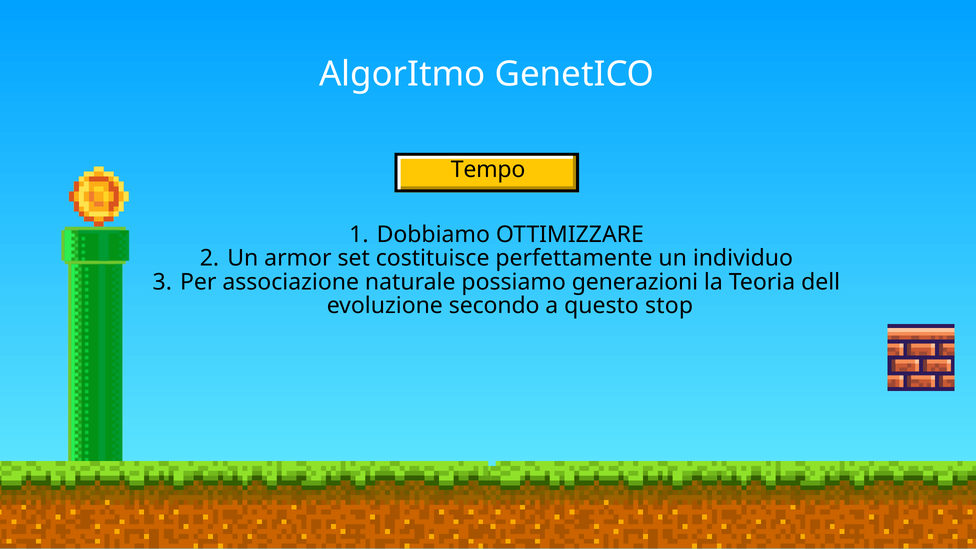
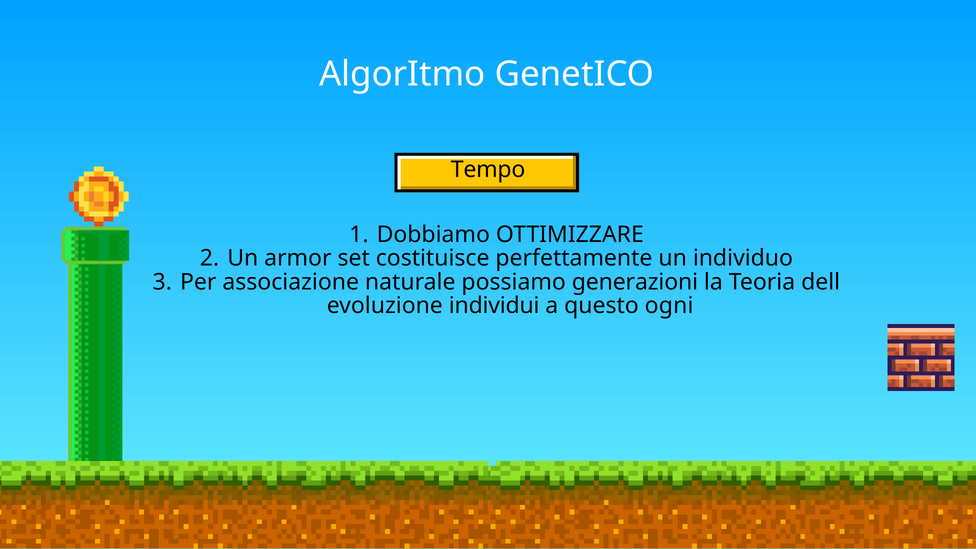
secondo: secondo -> individui
stop: stop -> ogni
